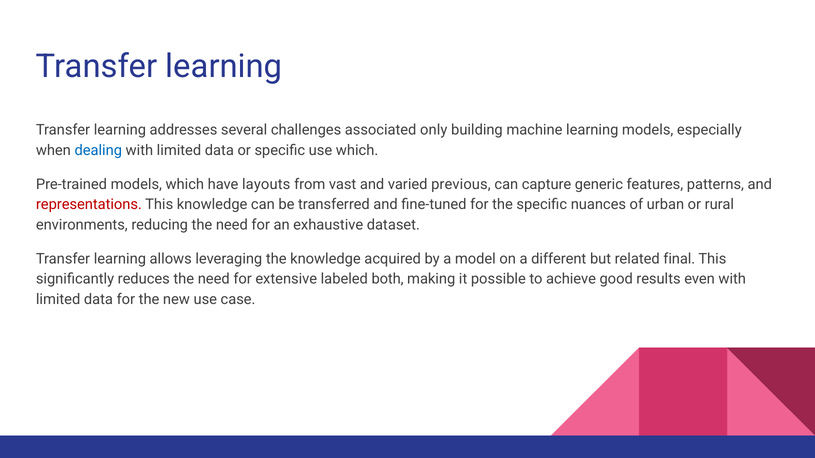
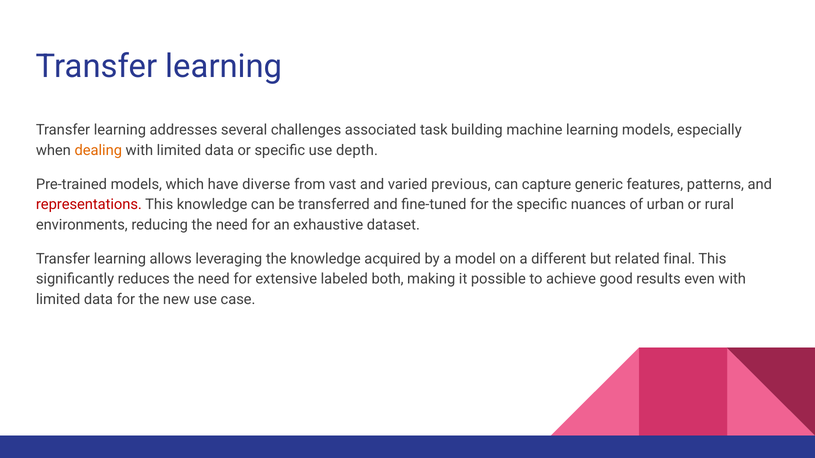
only: only -> task
dealing colour: blue -> orange
use which: which -> depth
layouts: layouts -> diverse
